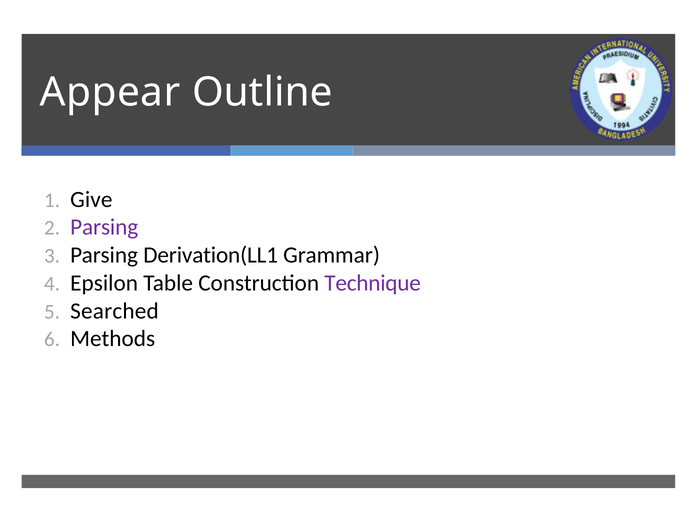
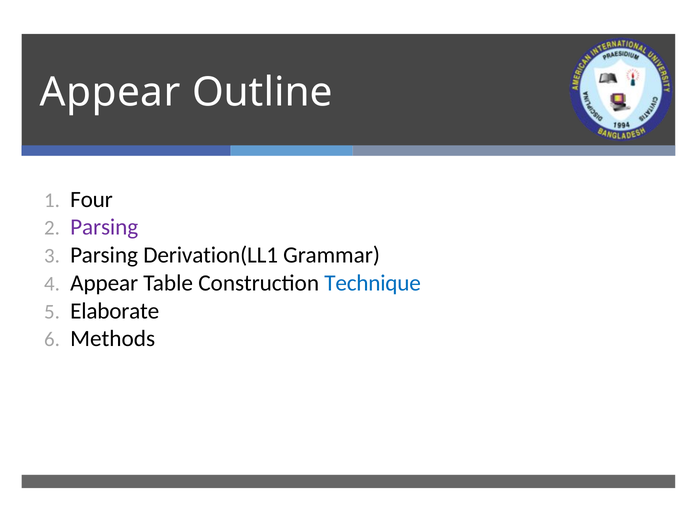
Give: Give -> Four
Epsilon at (104, 283): Epsilon -> Appear
Technique colour: purple -> blue
Searched: Searched -> Elaborate
